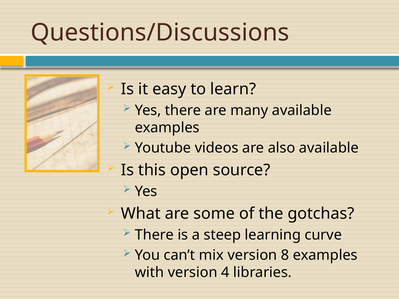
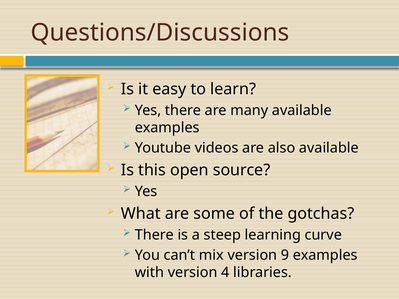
8: 8 -> 9
